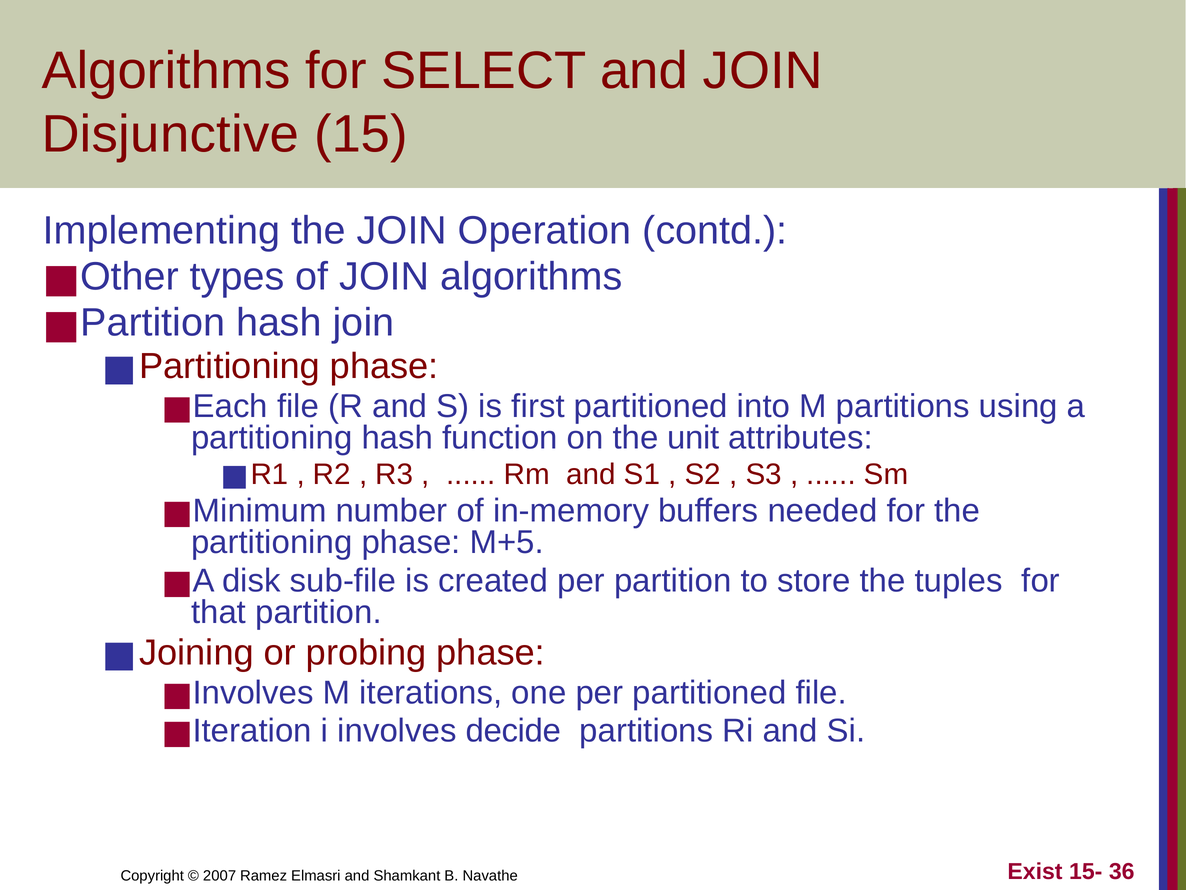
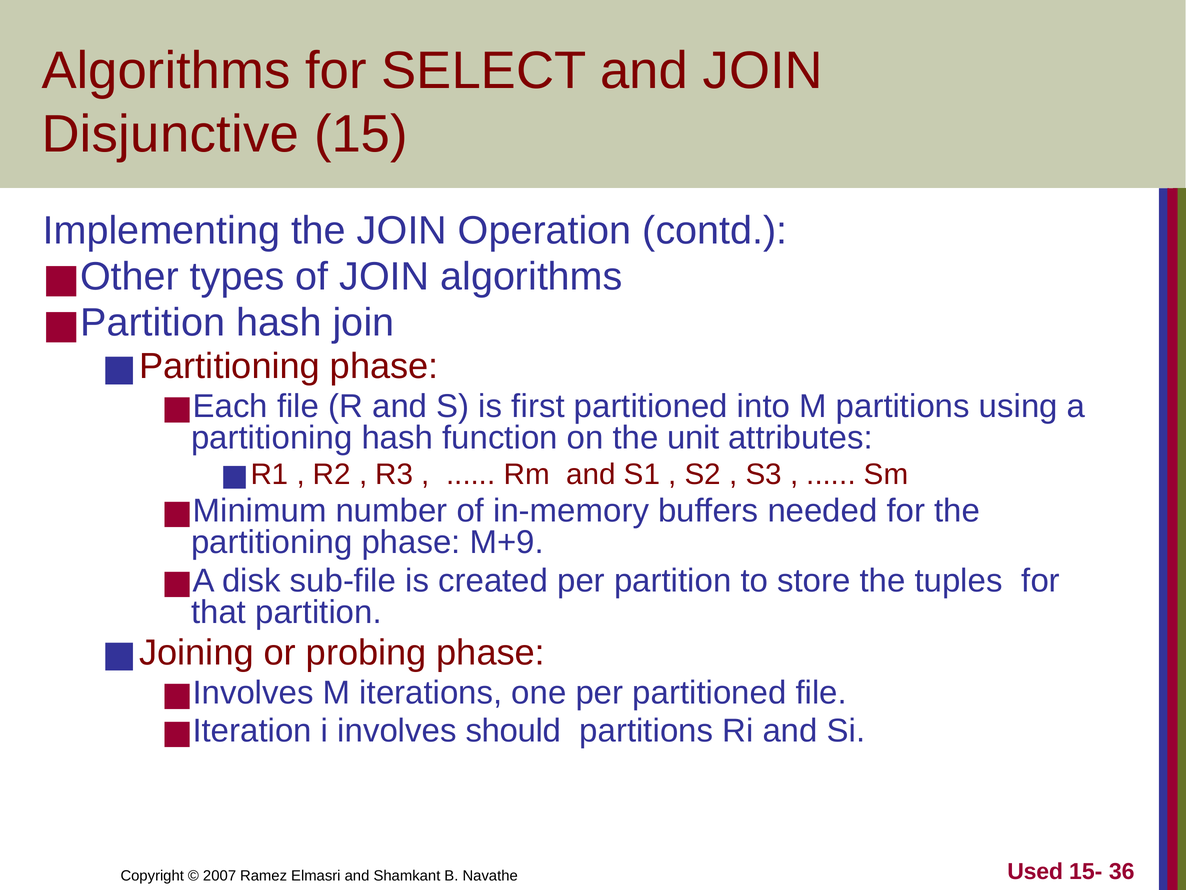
M+5: M+5 -> M+9
decide: decide -> should
Exist: Exist -> Used
